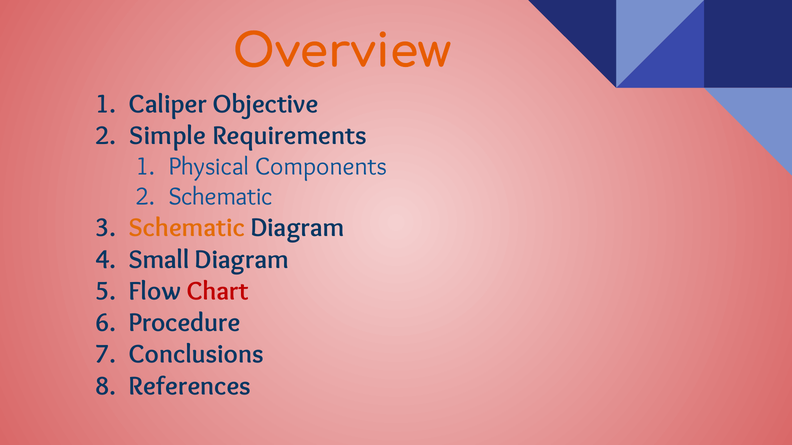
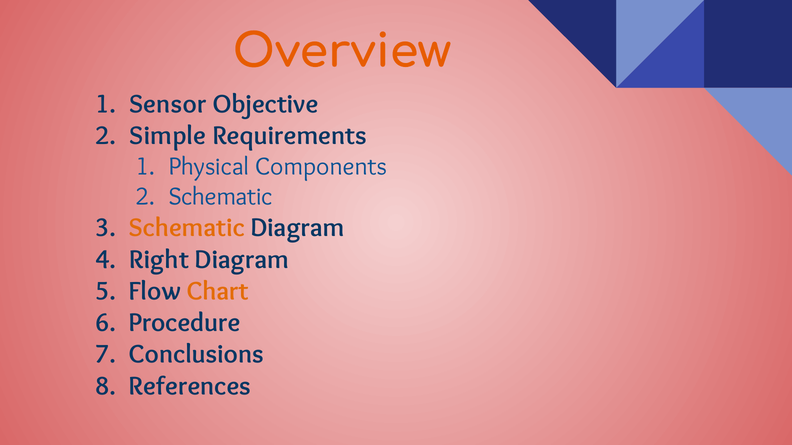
Caliper: Caliper -> Sensor
Small: Small -> Right
Chart colour: red -> orange
